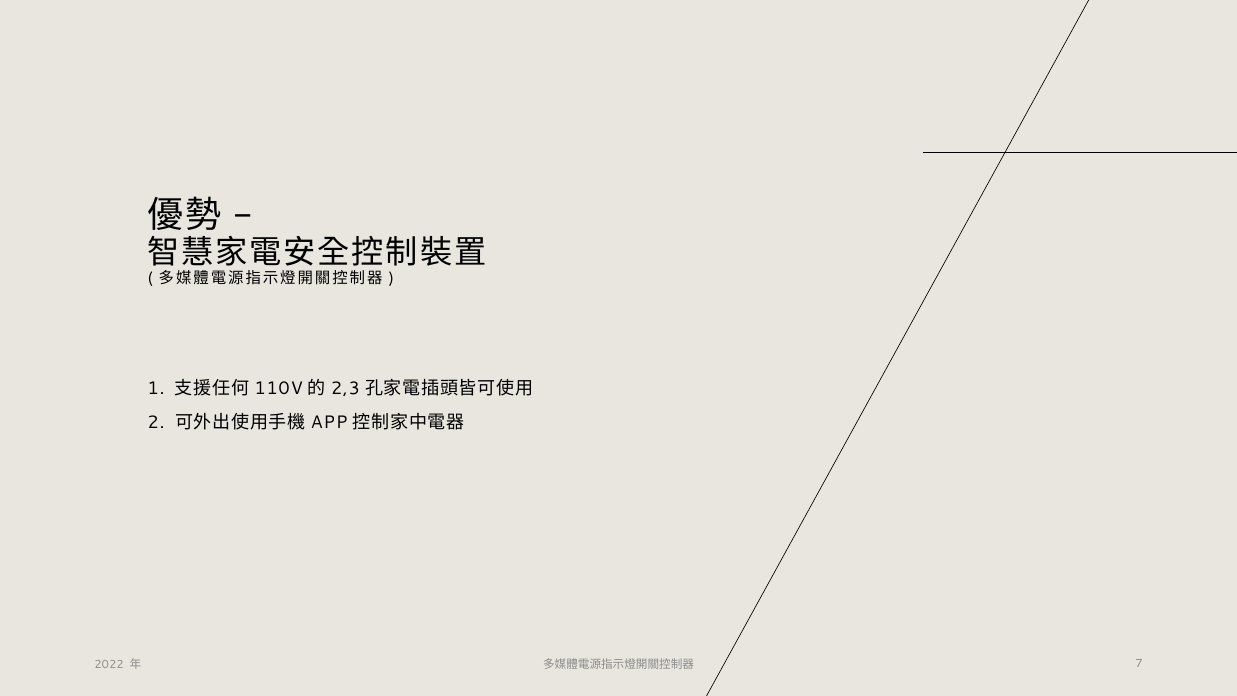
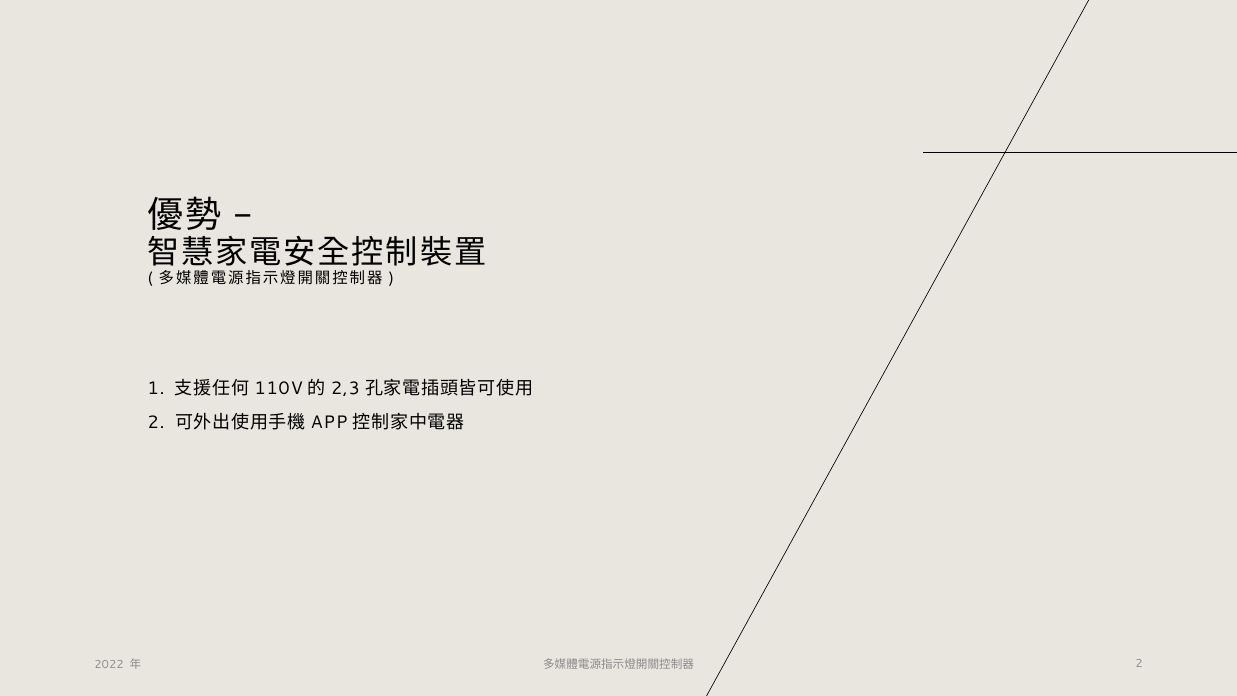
7 at (1139, 663): 7 -> 2
